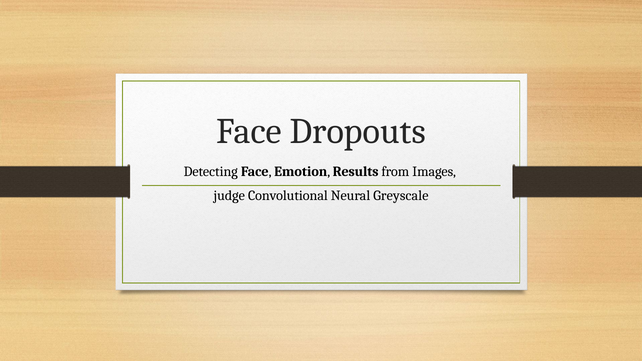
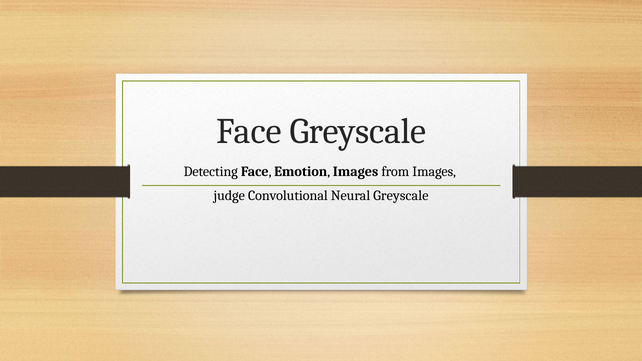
Face Dropouts: Dropouts -> Greyscale
Emotion Results: Results -> Images
